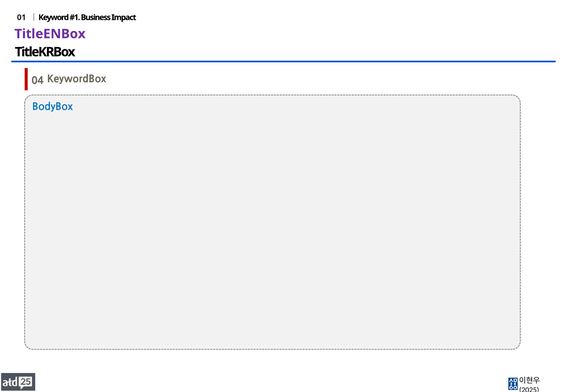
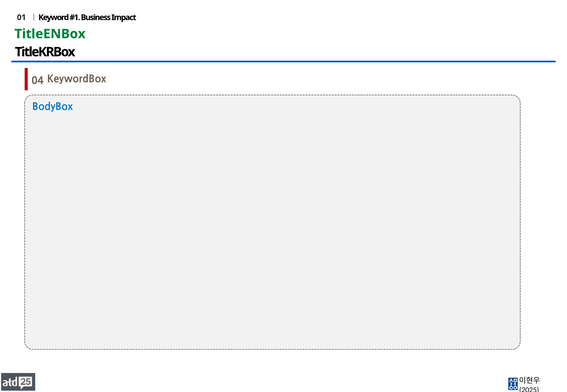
TitleENBox colour: purple -> green
